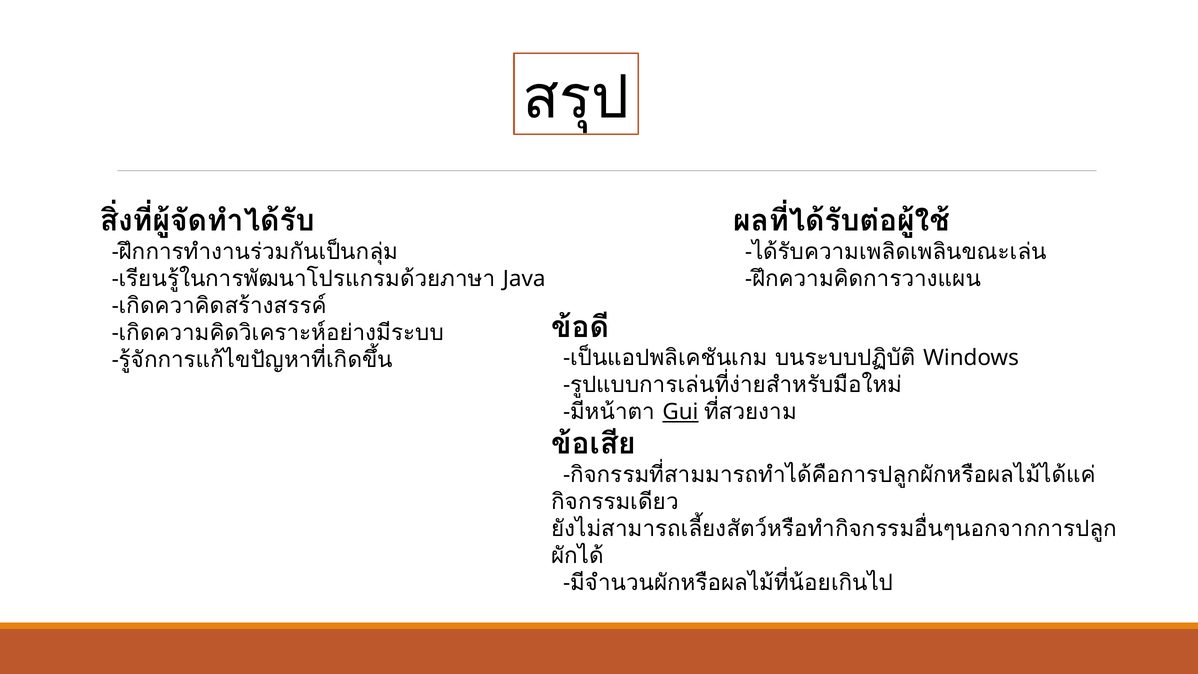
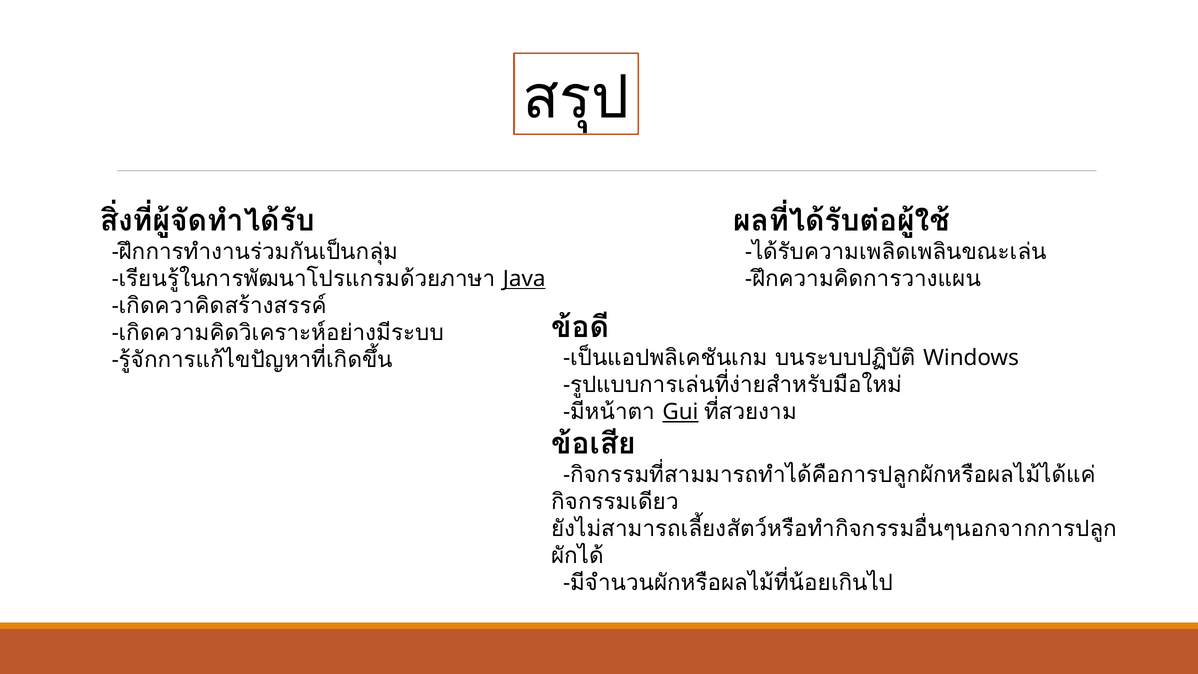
Java underline: none -> present
